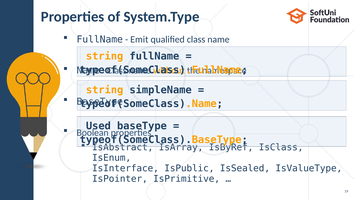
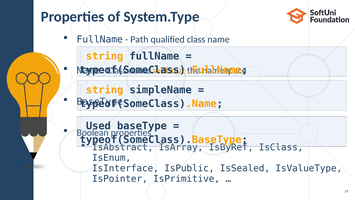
Emit: Emit -> Path
